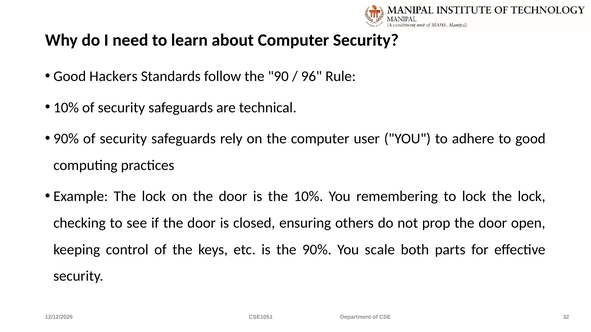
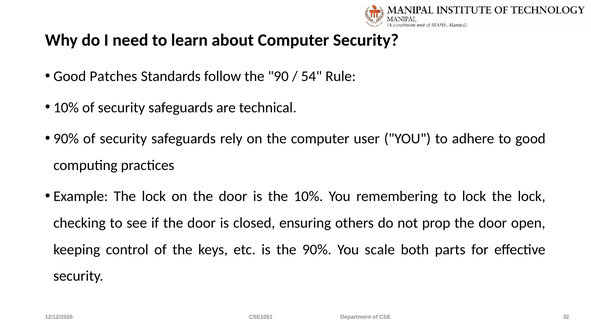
Hackers: Hackers -> Patches
96: 96 -> 54
